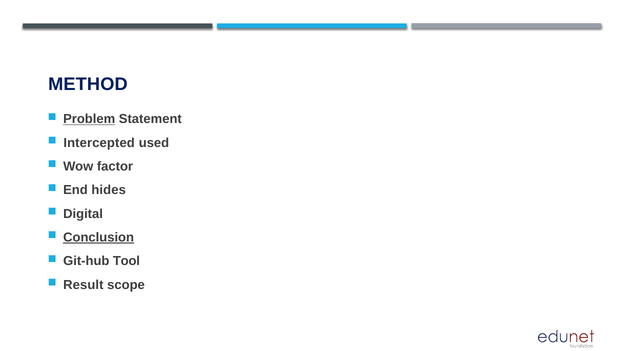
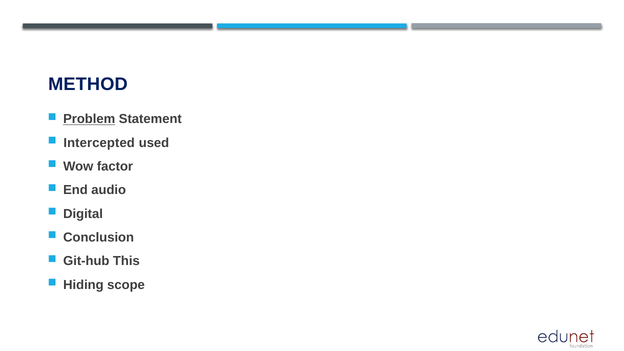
hides: hides -> audio
Conclusion underline: present -> none
Tool: Tool -> This
Result: Result -> Hiding
